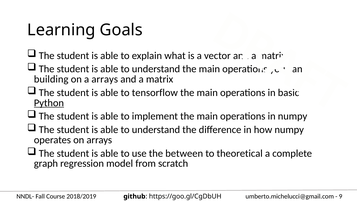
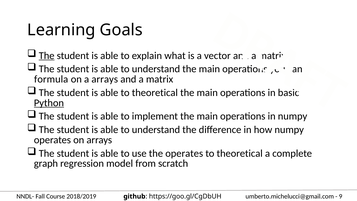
The at (47, 56) underline: none -> present
building: building -> formula
able to tensorflow: tensorflow -> theoretical
the between: between -> operates
